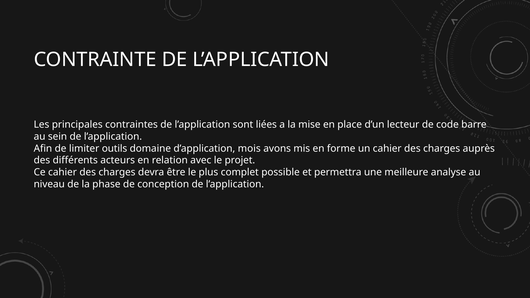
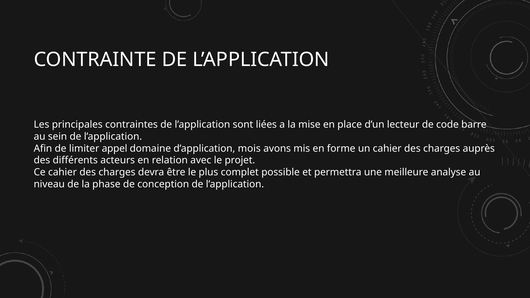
outils: outils -> appel
